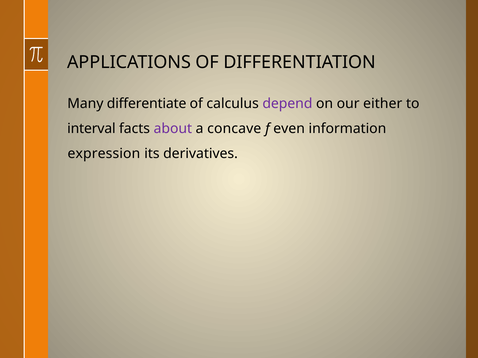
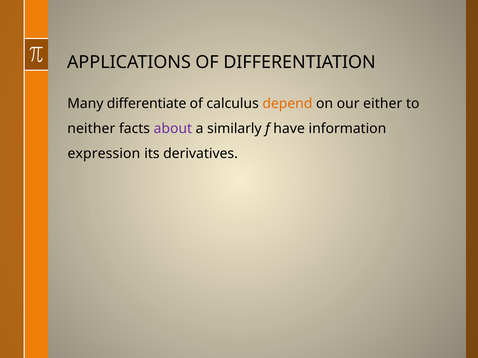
depend colour: purple -> orange
interval: interval -> neither
concave: concave -> similarly
even: even -> have
